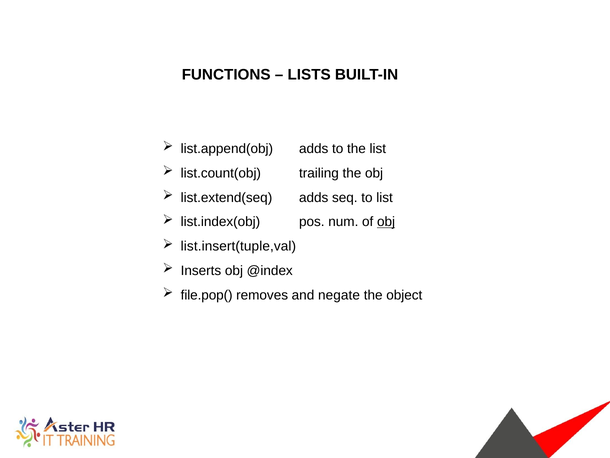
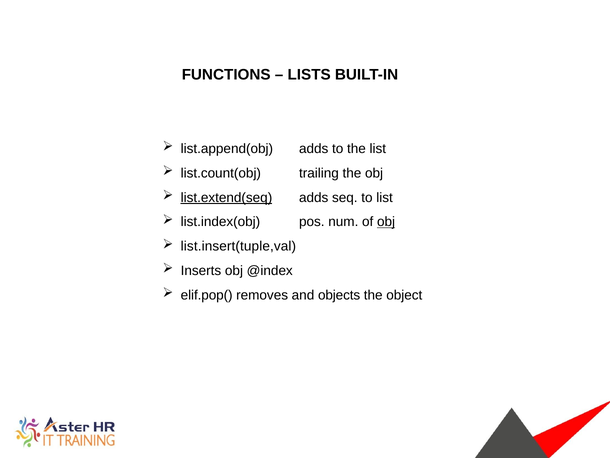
list.extend(seq underline: none -> present
file.pop(: file.pop( -> elif.pop(
negate: negate -> objects
